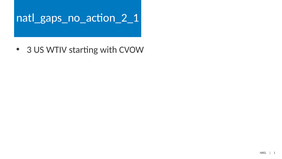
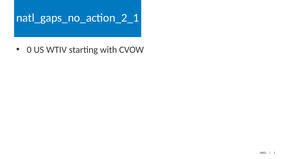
3: 3 -> 0
